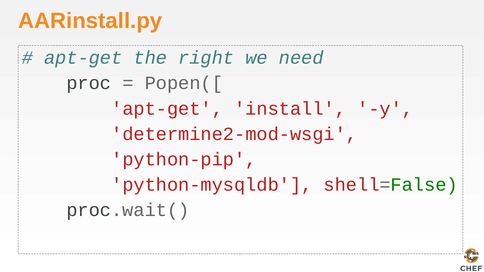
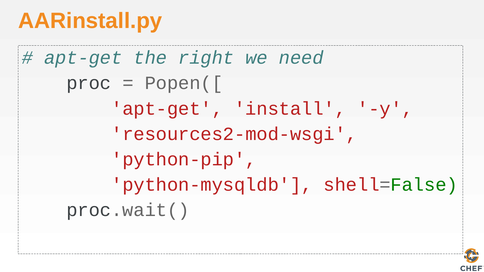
determine2-mod-wsgi: determine2-mod-wsgi -> resources2-mod-wsgi
